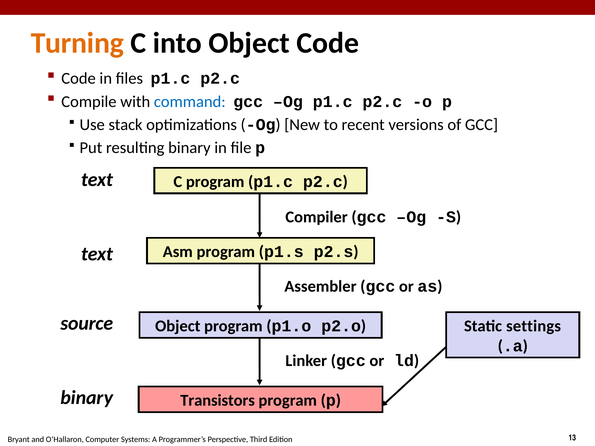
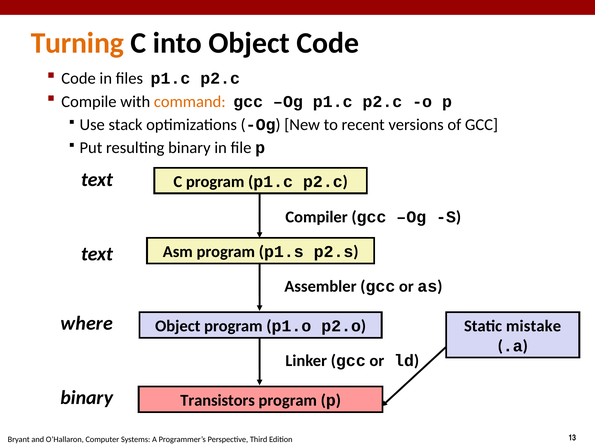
command colour: blue -> orange
source: source -> where
settings: settings -> mistake
